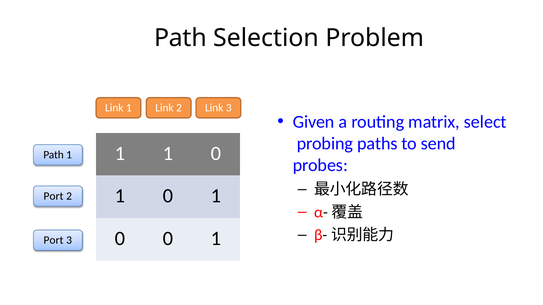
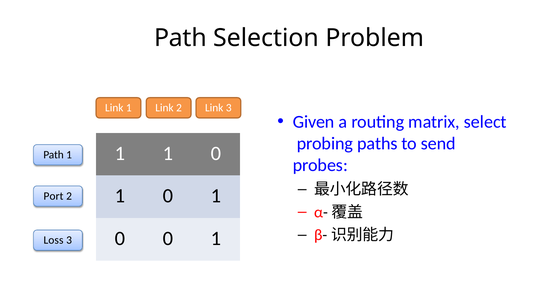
Port at (53, 241): Port -> Loss
